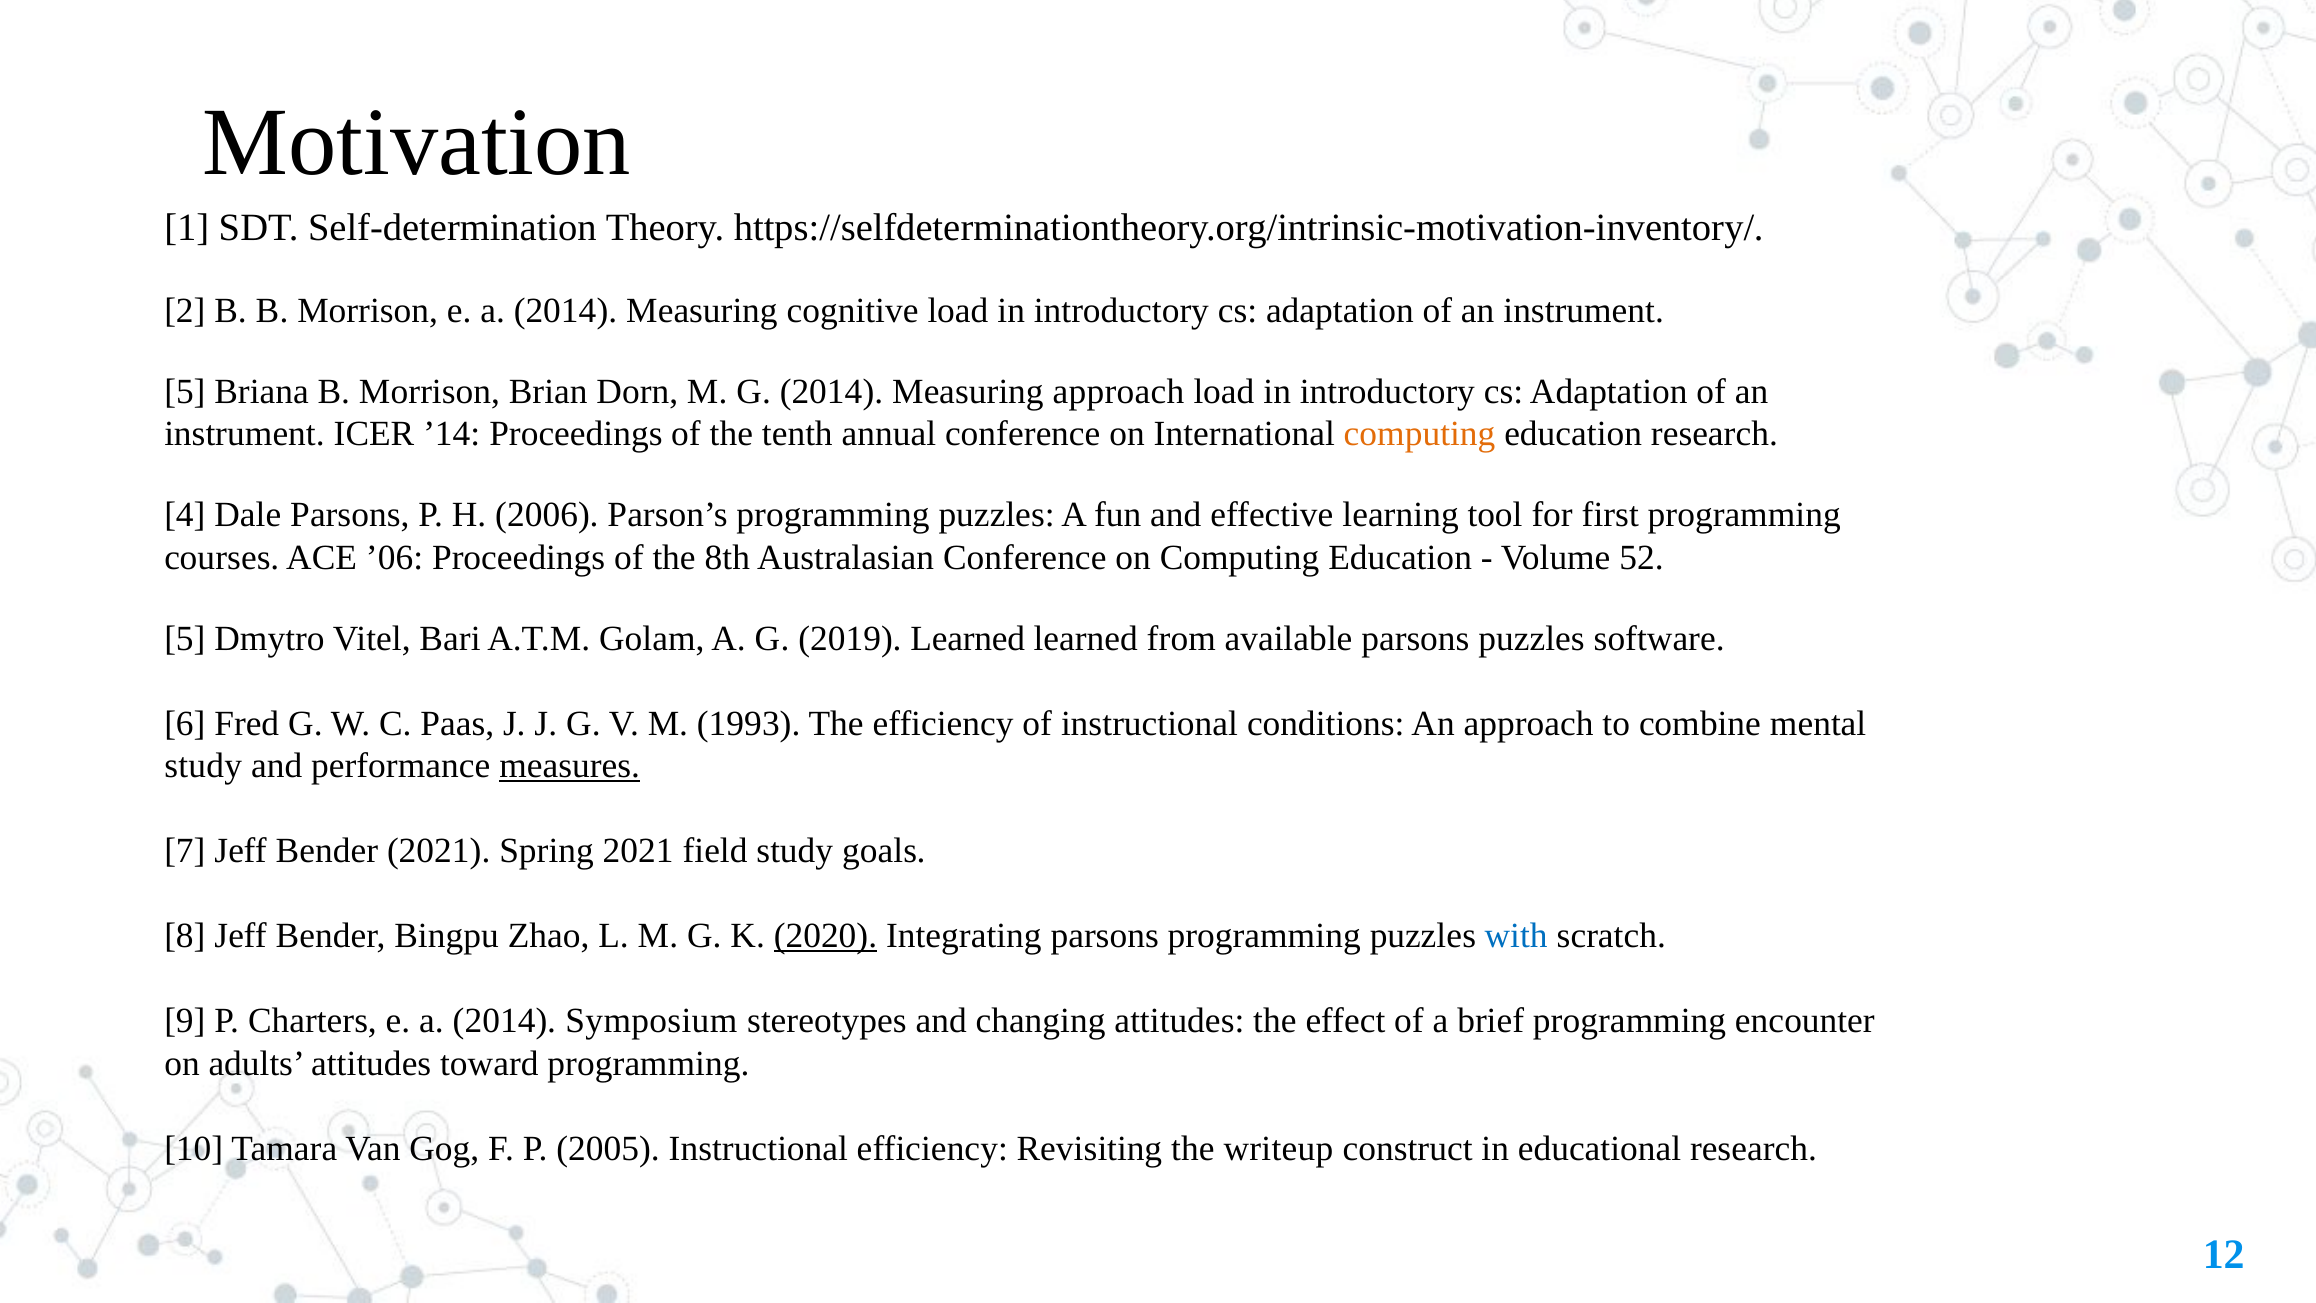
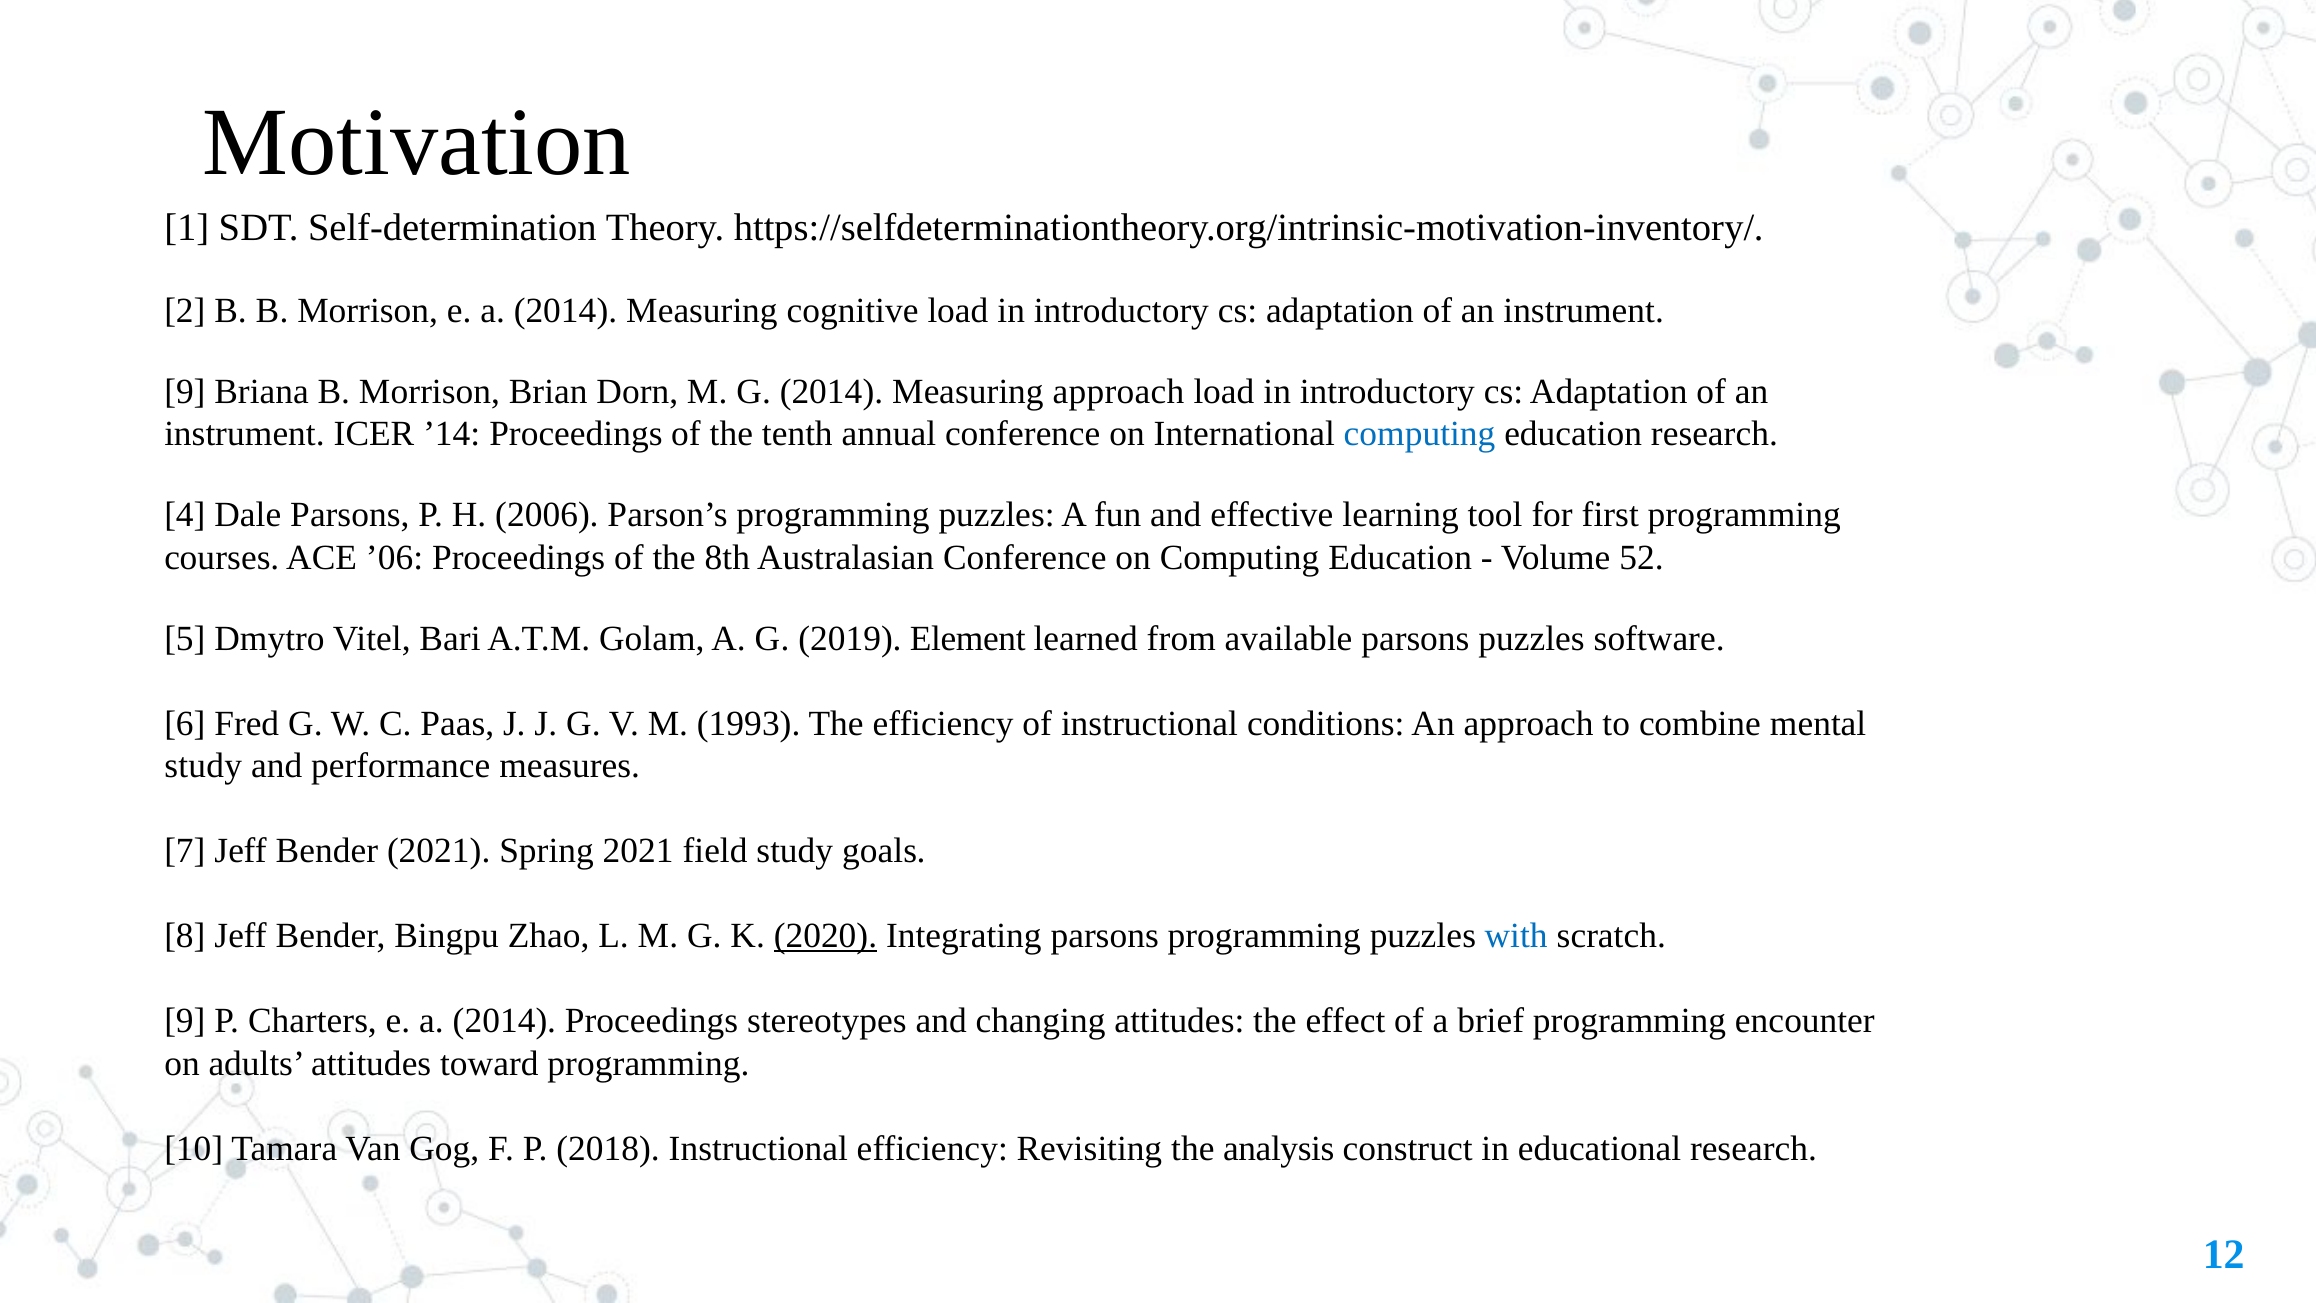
5 at (185, 392): 5 -> 9
computing at (1420, 434) colour: orange -> blue
2019 Learned: Learned -> Element
measures underline: present -> none
2014 Symposium: Symposium -> Proceedings
2005: 2005 -> 2018
writeup: writeup -> analysis
